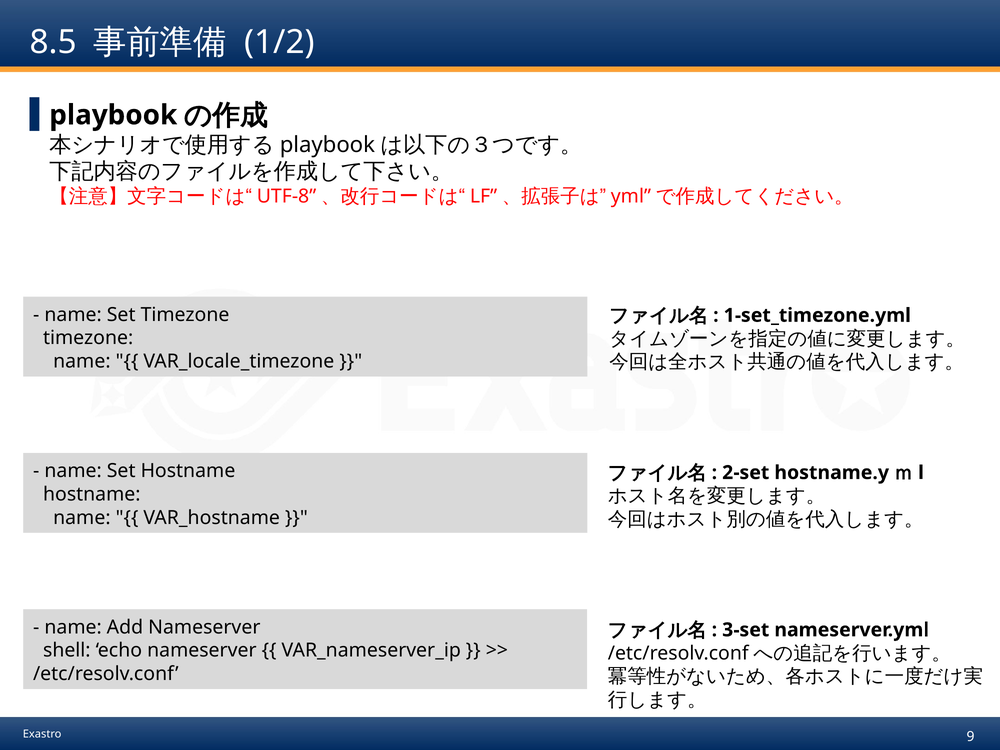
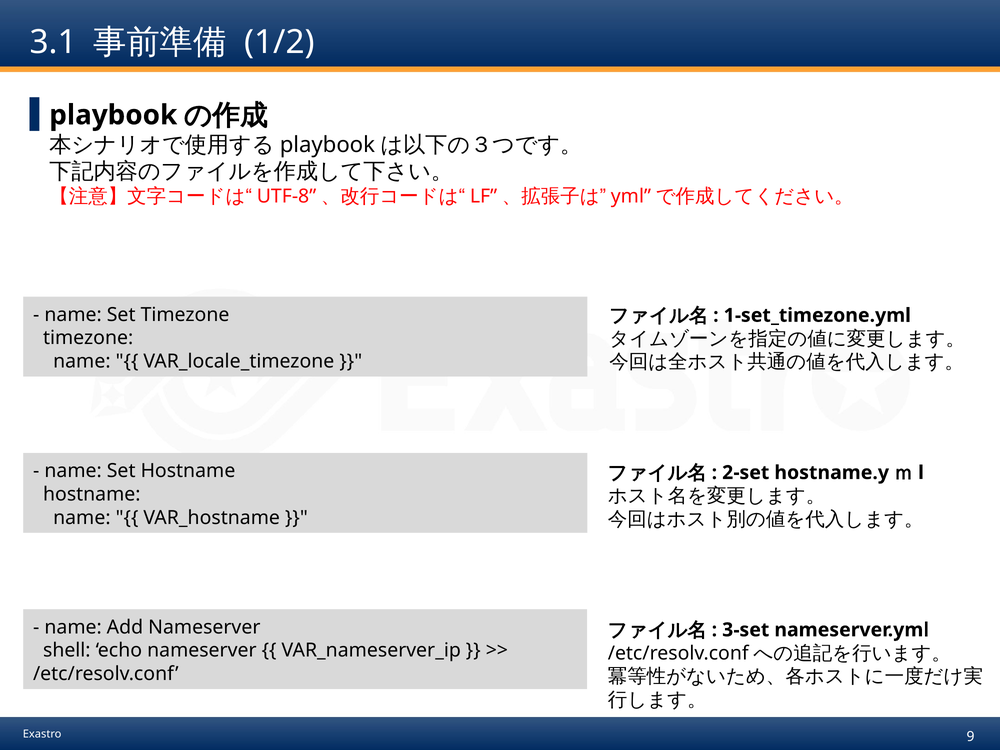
8.5: 8.5 -> 3.1
